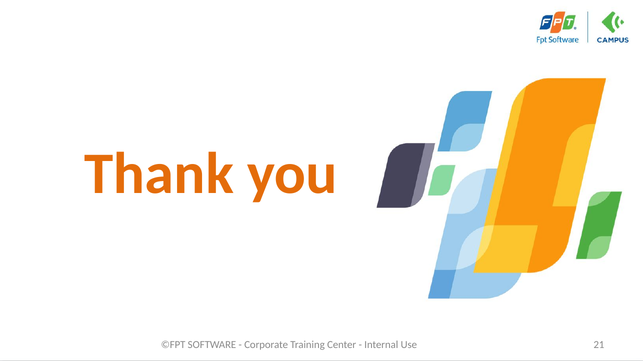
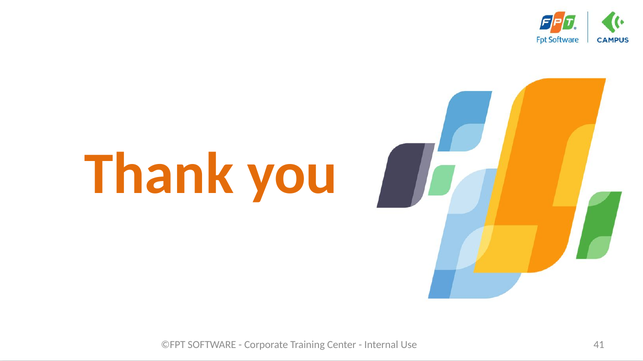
21: 21 -> 41
